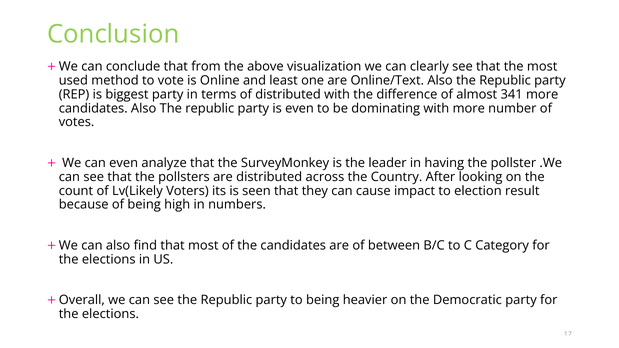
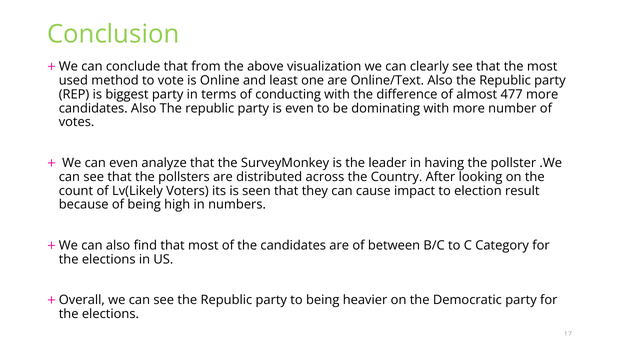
of distributed: distributed -> conducting
341: 341 -> 477
